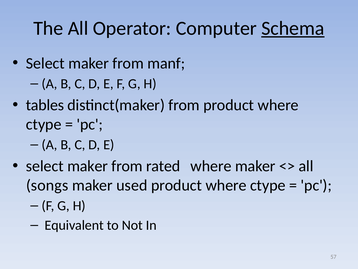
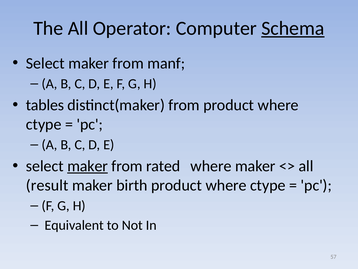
maker at (88, 166) underline: none -> present
songs: songs -> result
used: used -> birth
